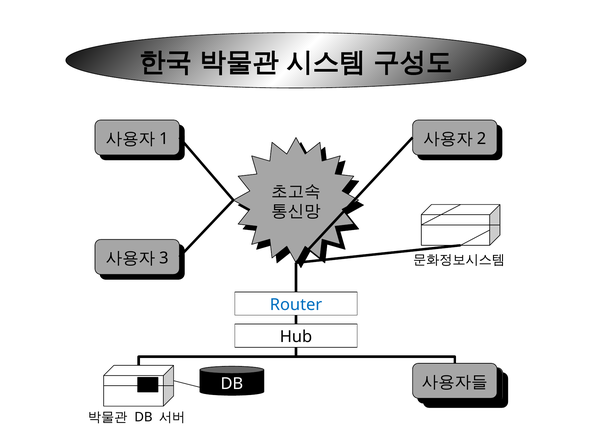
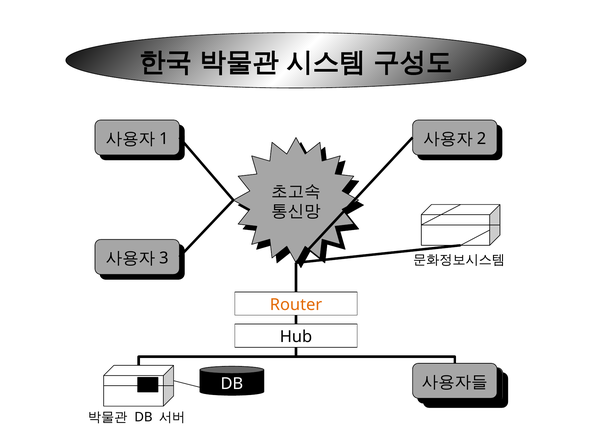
Router colour: blue -> orange
